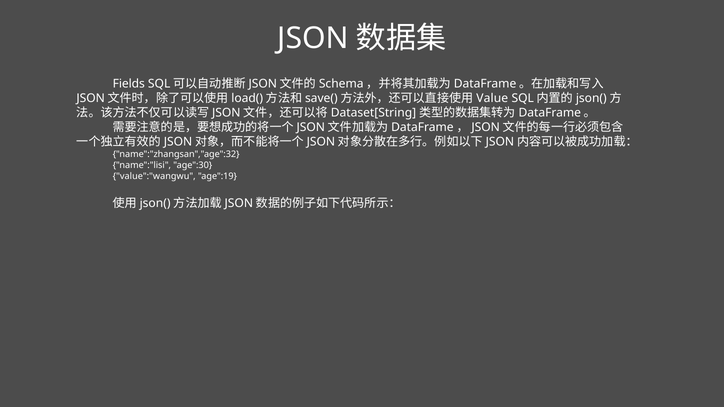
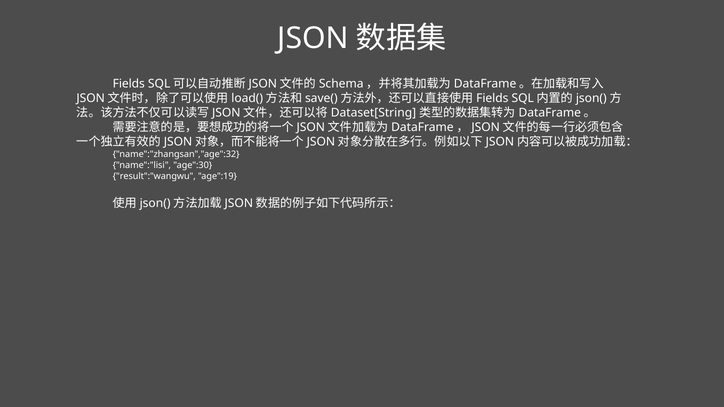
Value at (492, 98): Value -> Fields
value":"wangwu: value":"wangwu -> result":"wangwu
